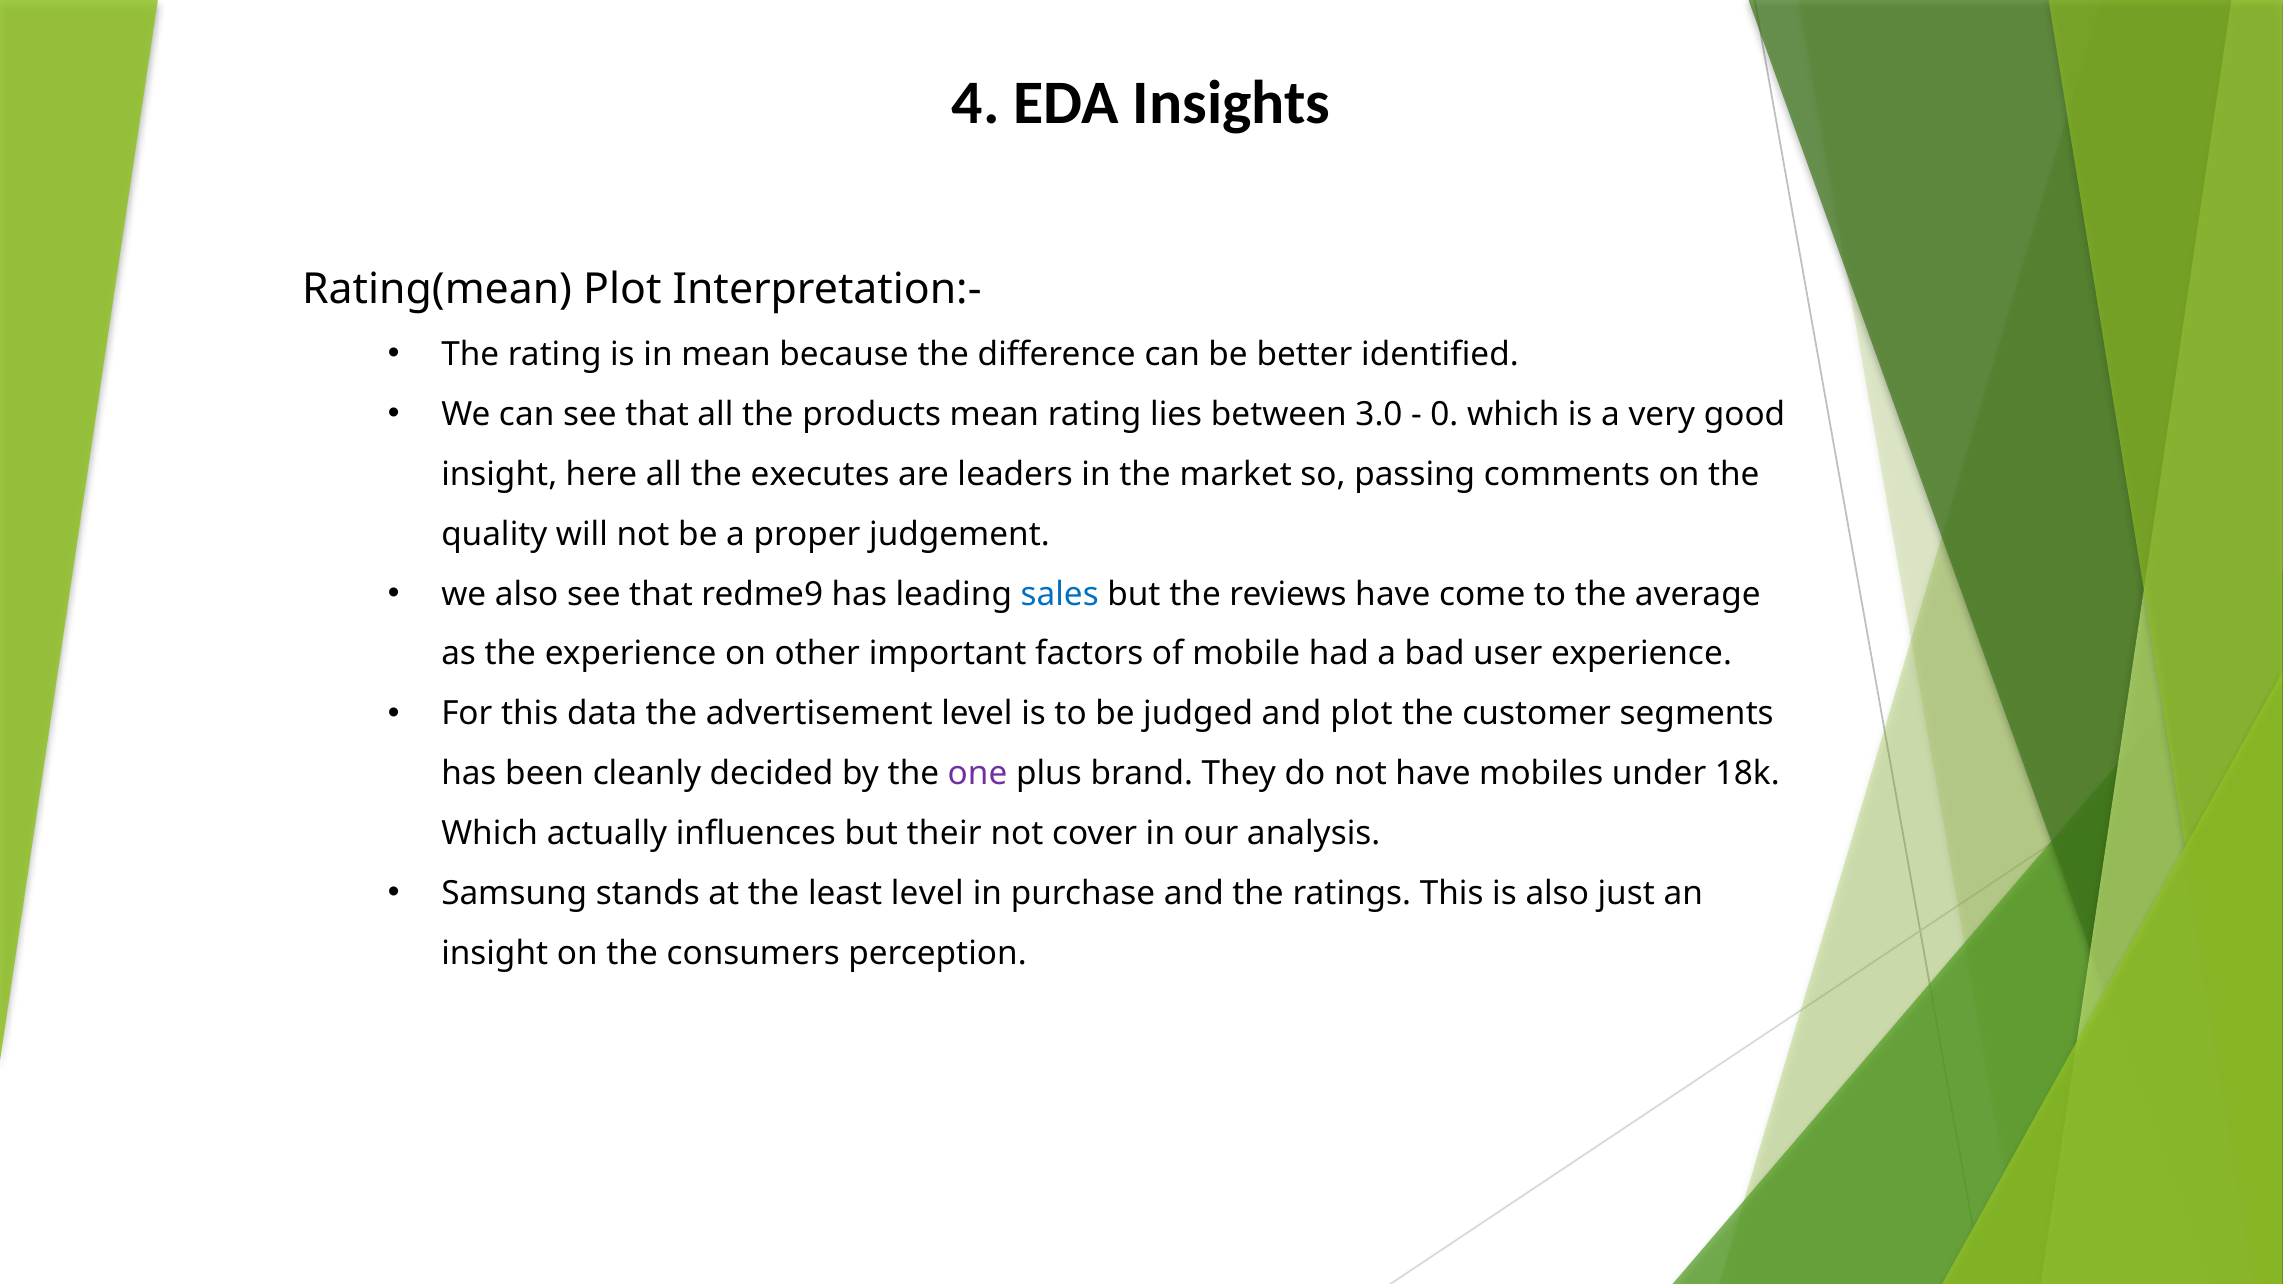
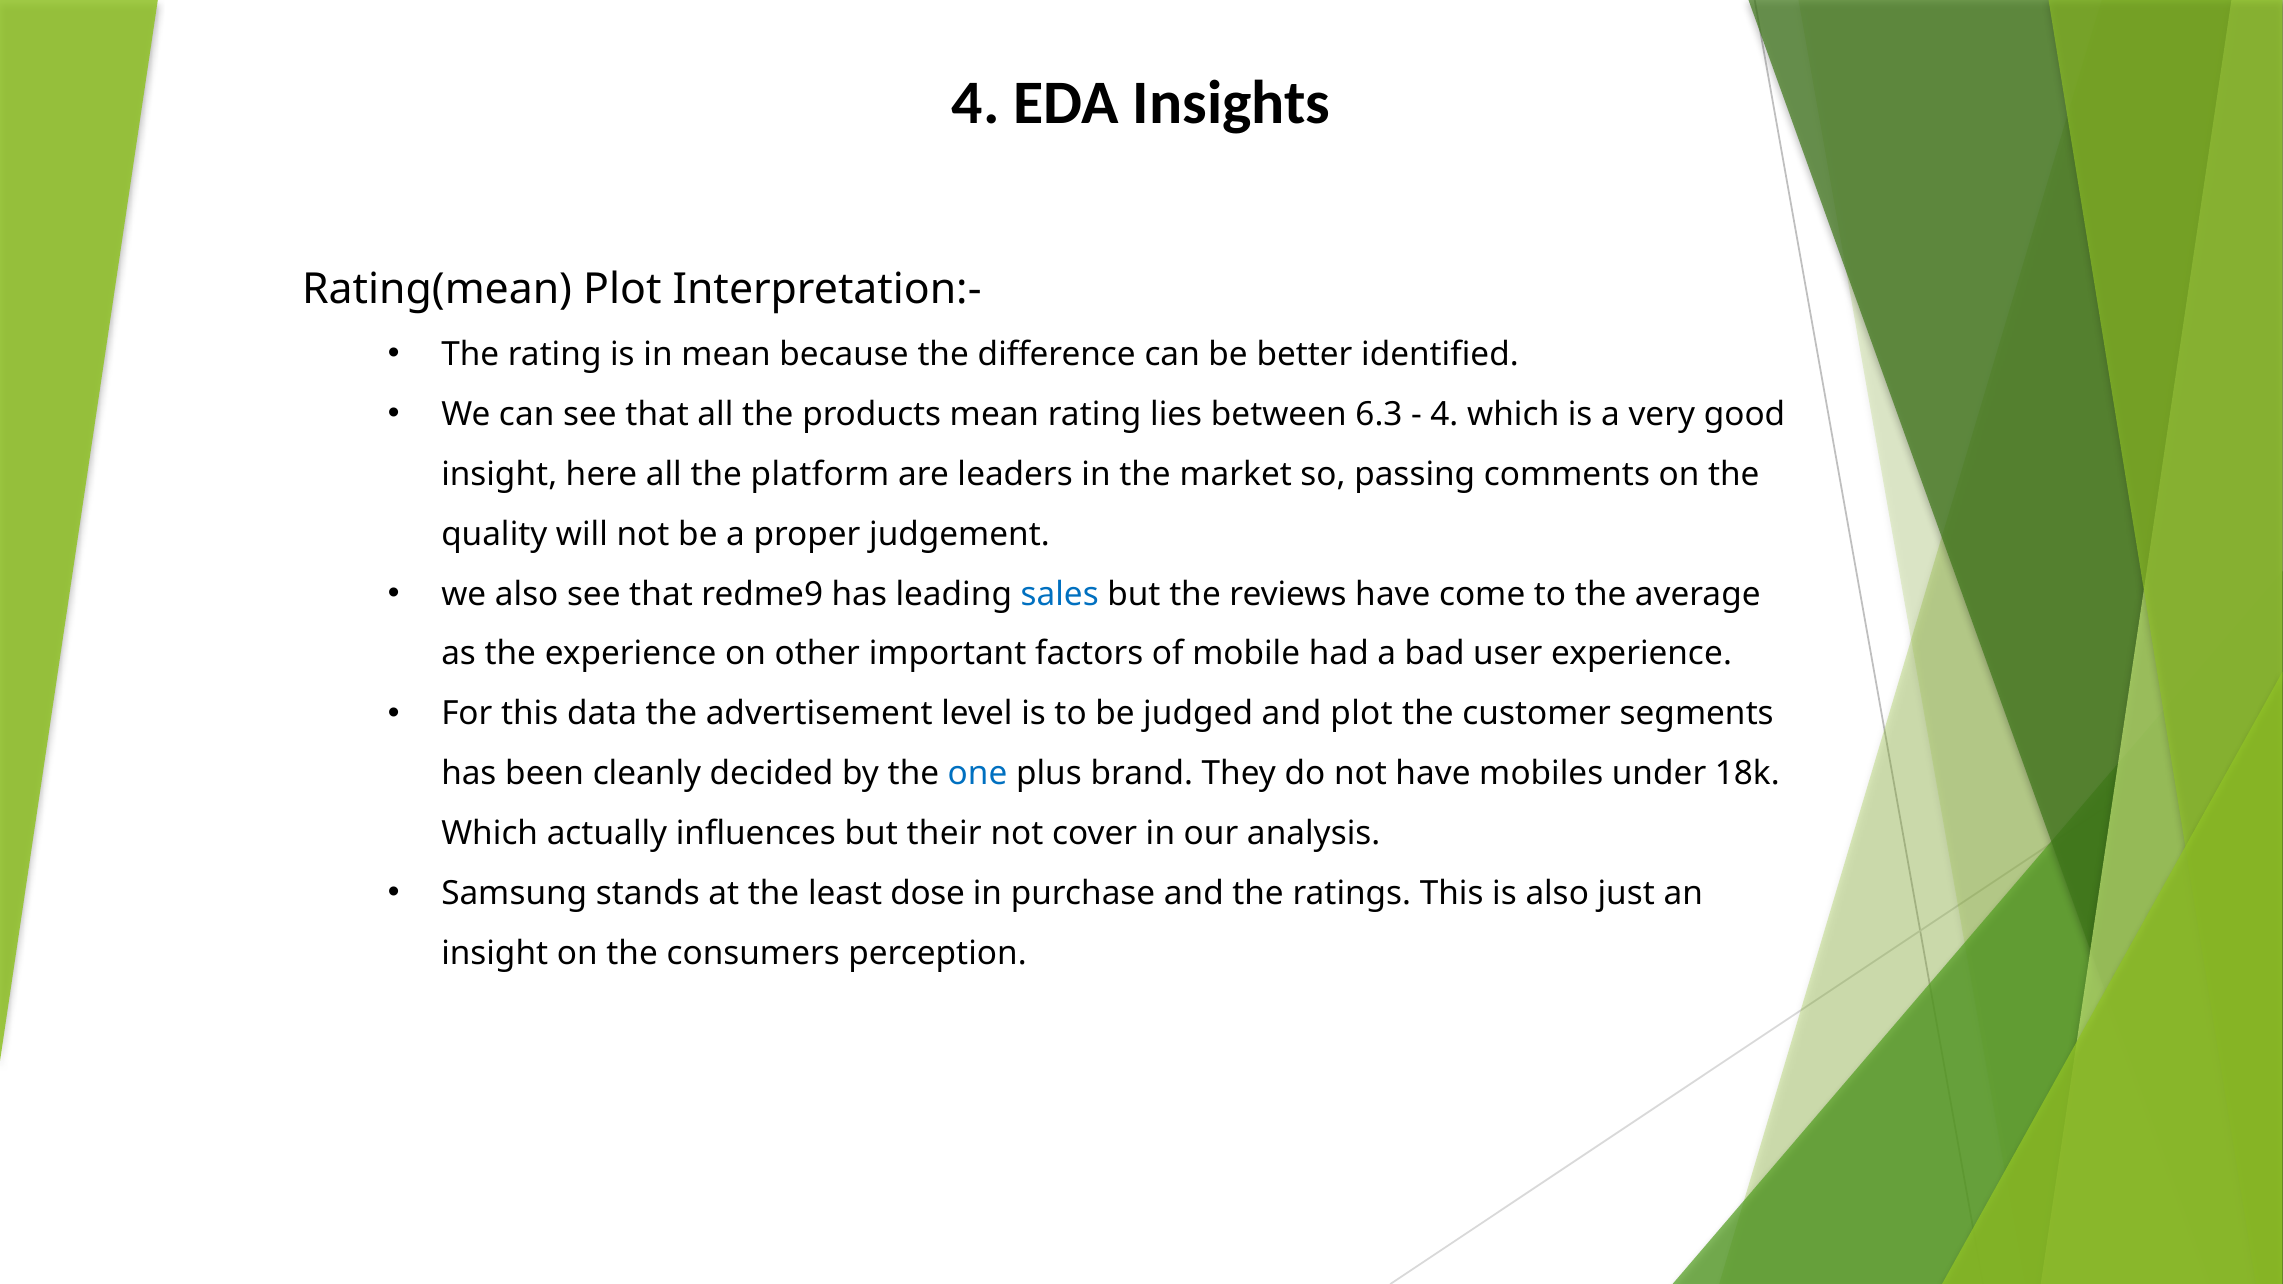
3.0: 3.0 -> 6.3
0 at (1444, 414): 0 -> 4
executes: executes -> platform
one colour: purple -> blue
least level: level -> dose
